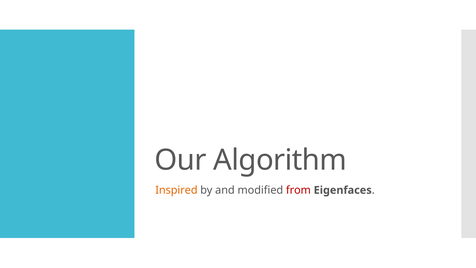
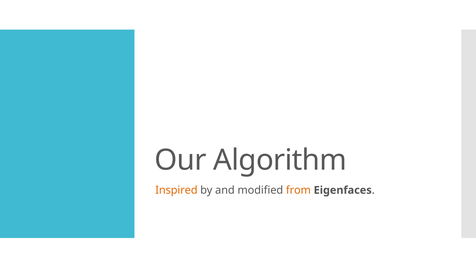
from colour: red -> orange
